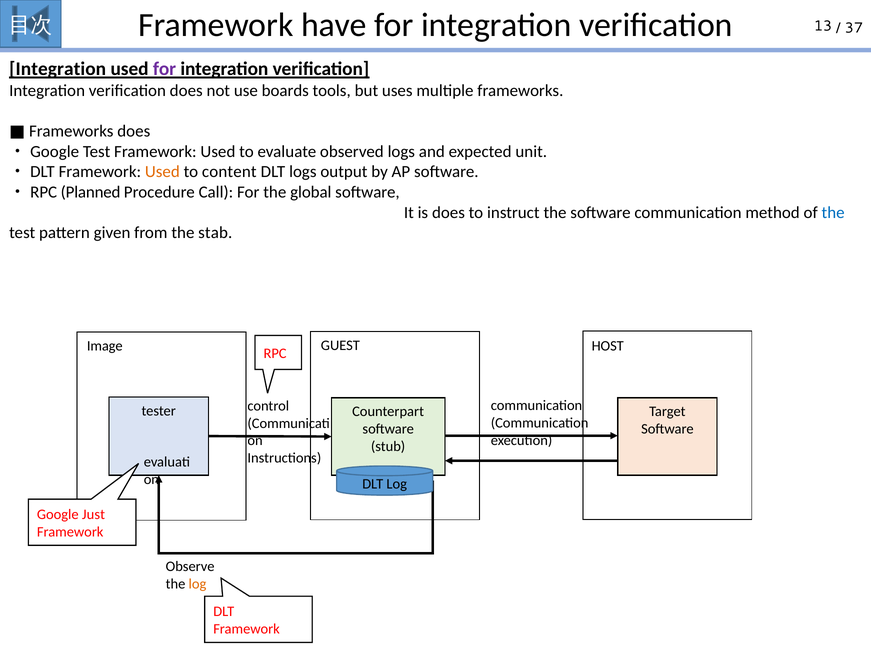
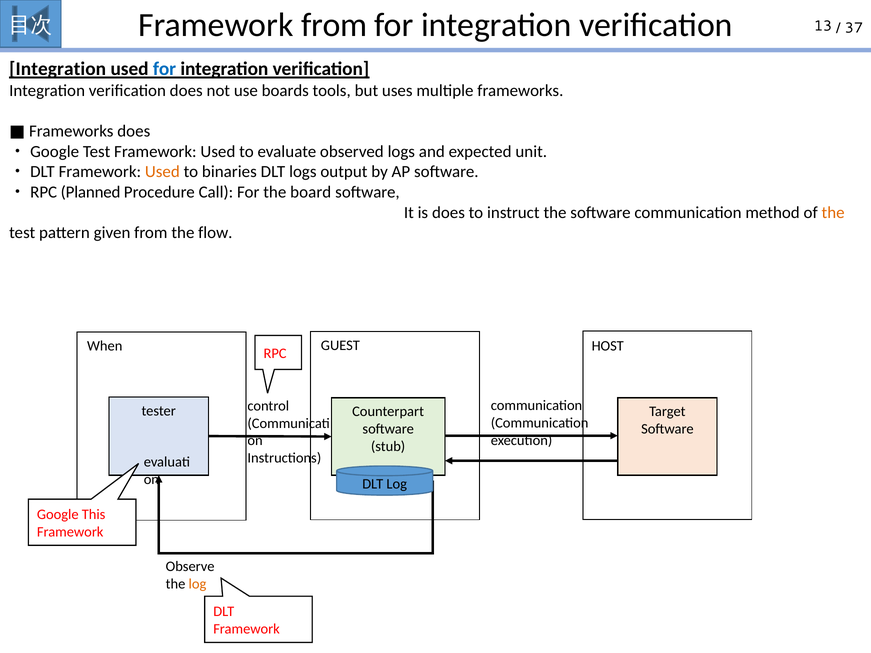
Framework have: have -> from
for at (165, 69) colour: purple -> blue
content: content -> binaries
global: global -> board
the at (833, 213) colour: blue -> orange
stab: stab -> flow
Image: Image -> When
Just: Just -> This
